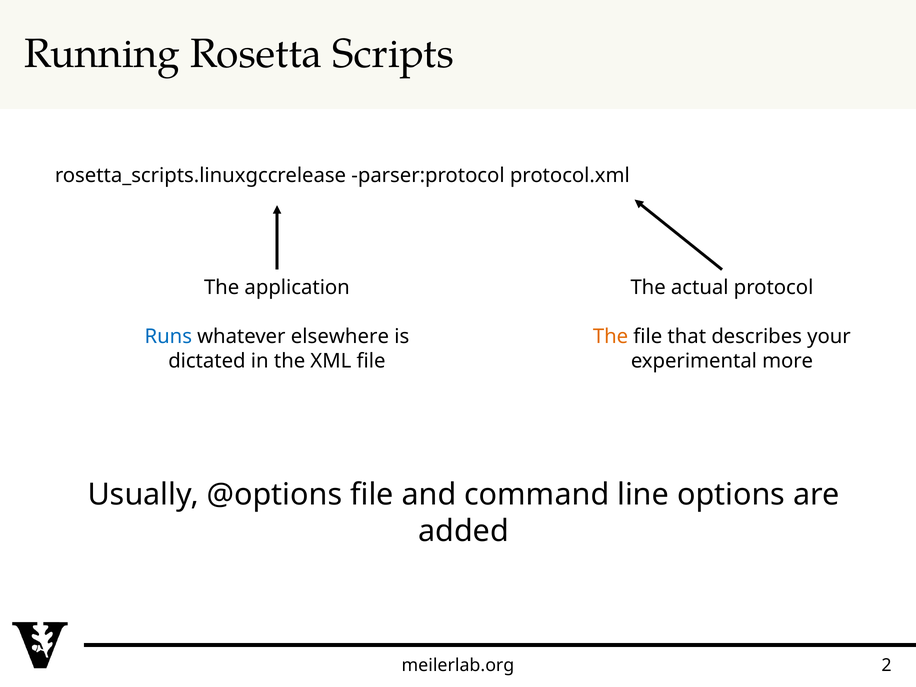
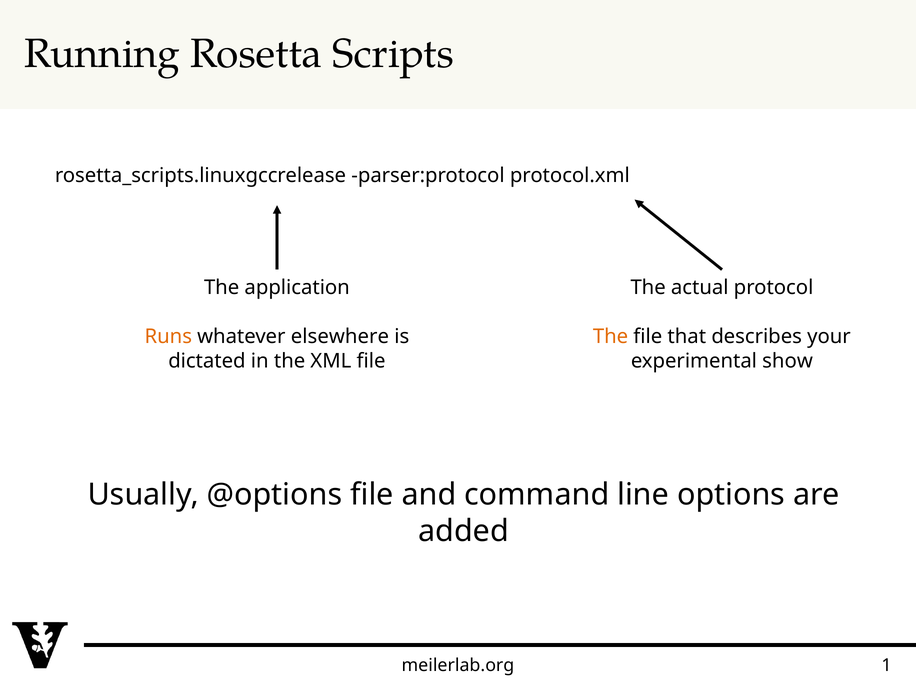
Runs colour: blue -> orange
more: more -> show
2: 2 -> 1
